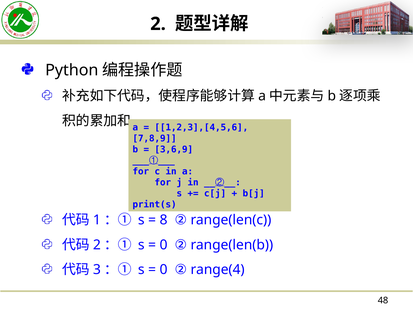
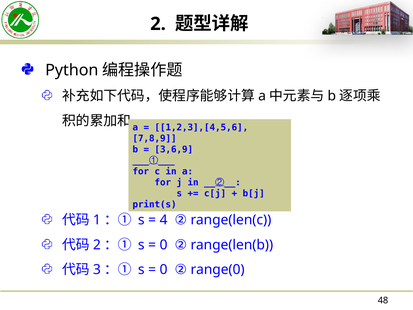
8: 8 -> 4
range(4: range(4 -> range(0
